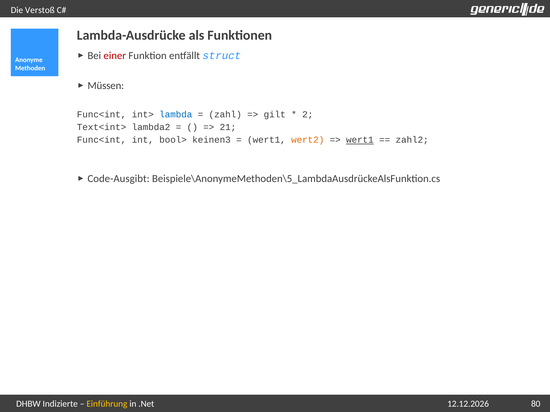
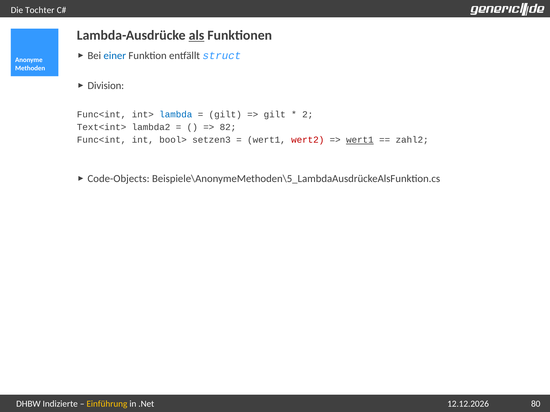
Verstoß: Verstoß -> Tochter
als underline: none -> present
einer colour: red -> blue
Müssen: Müssen -> Division
zahl at (225, 114): zahl -> gilt
21: 21 -> 82
keinen3: keinen3 -> setzen3
wert2 colour: orange -> red
Code-Ausgibt: Code-Ausgibt -> Code-Objects
